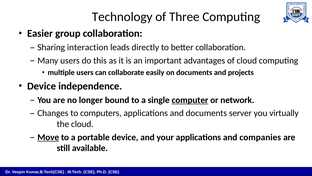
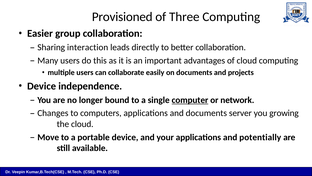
Technology: Technology -> Provisioned
virtually: virtually -> growing
Move underline: present -> none
companies: companies -> potentially
